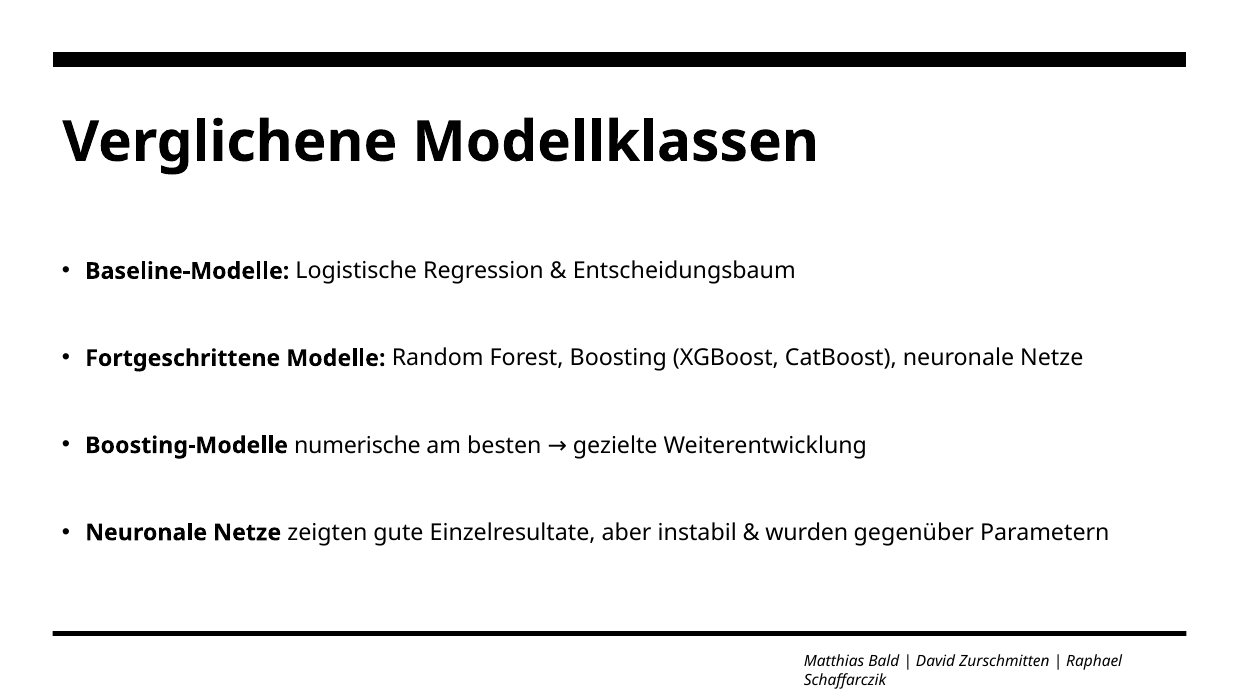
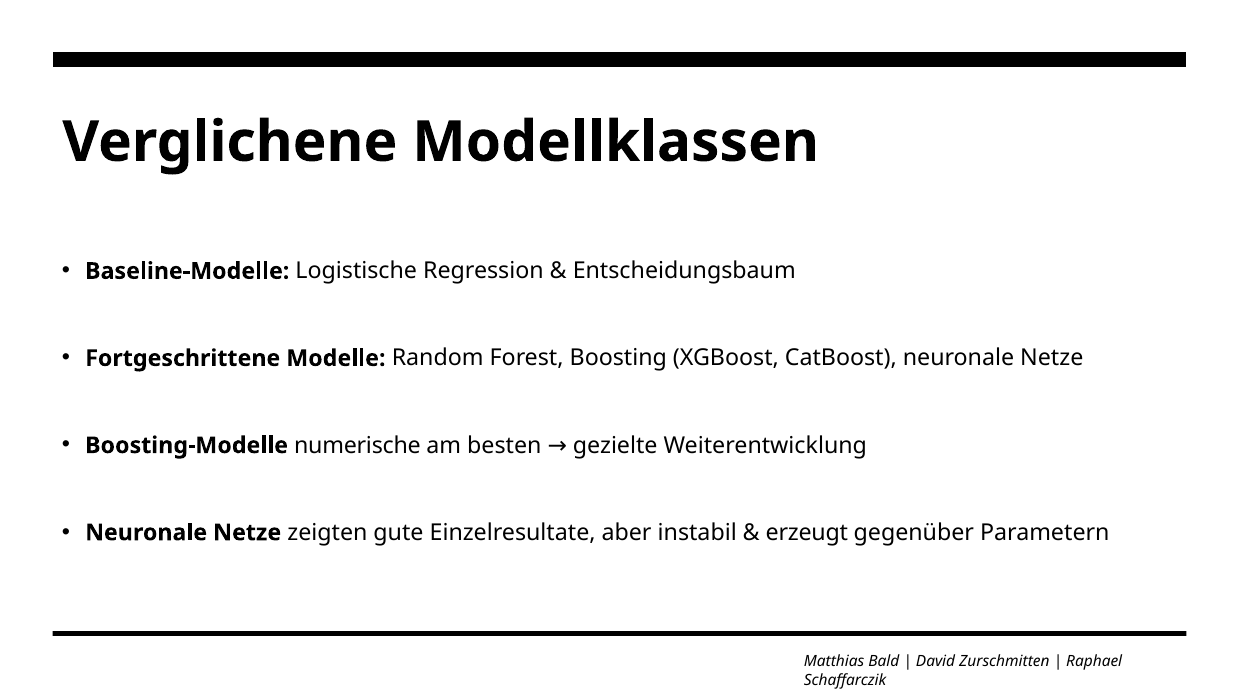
wurden: wurden -> erzeugt
